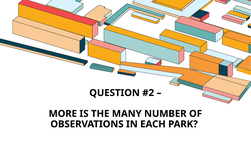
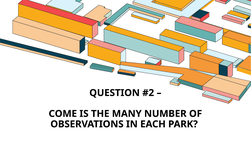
MORE: MORE -> COME
